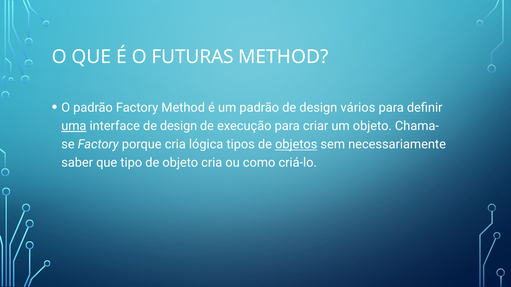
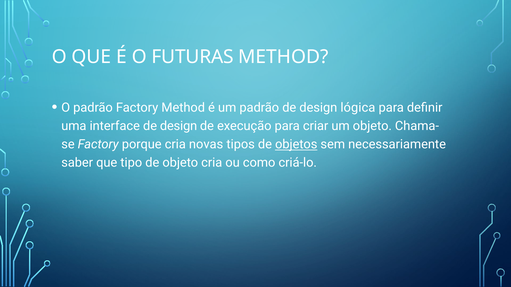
vários: vários -> lógica
uma underline: present -> none
lógica: lógica -> novas
